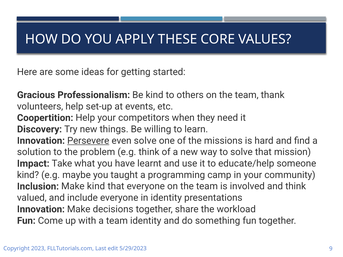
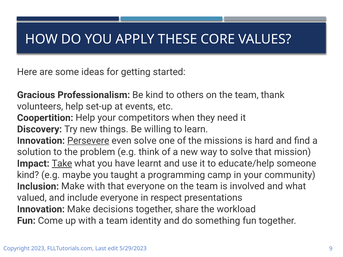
Take underline: none -> present
Make kind: kind -> with
and think: think -> what
in identity: identity -> respect
